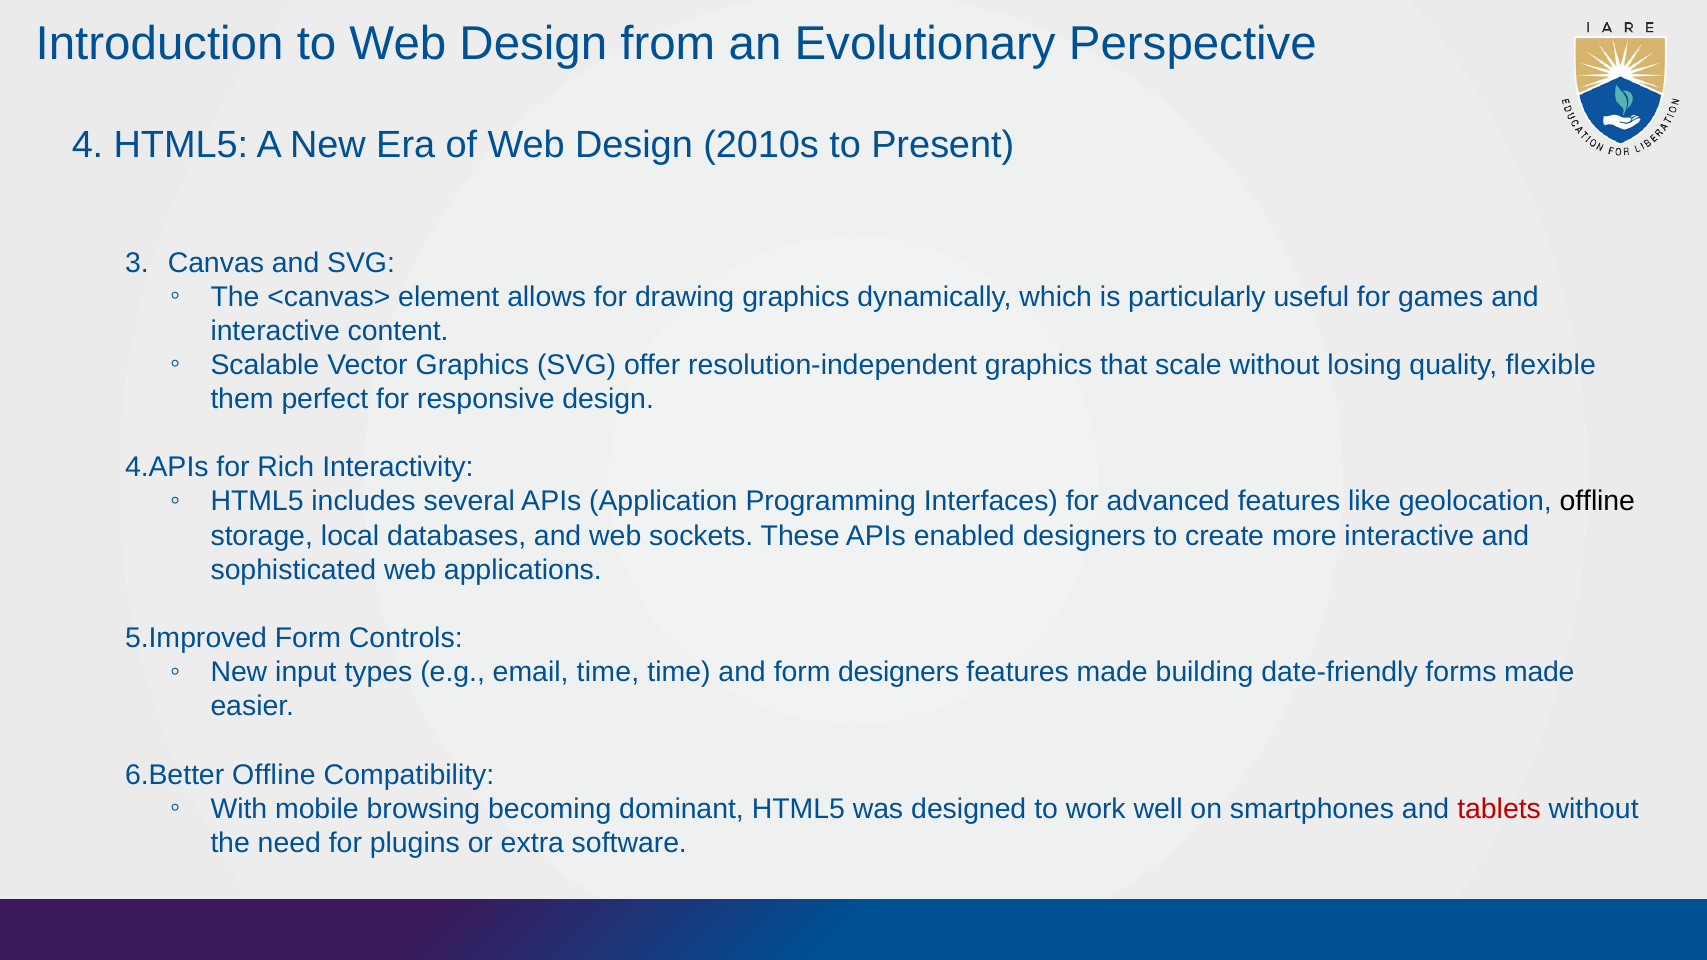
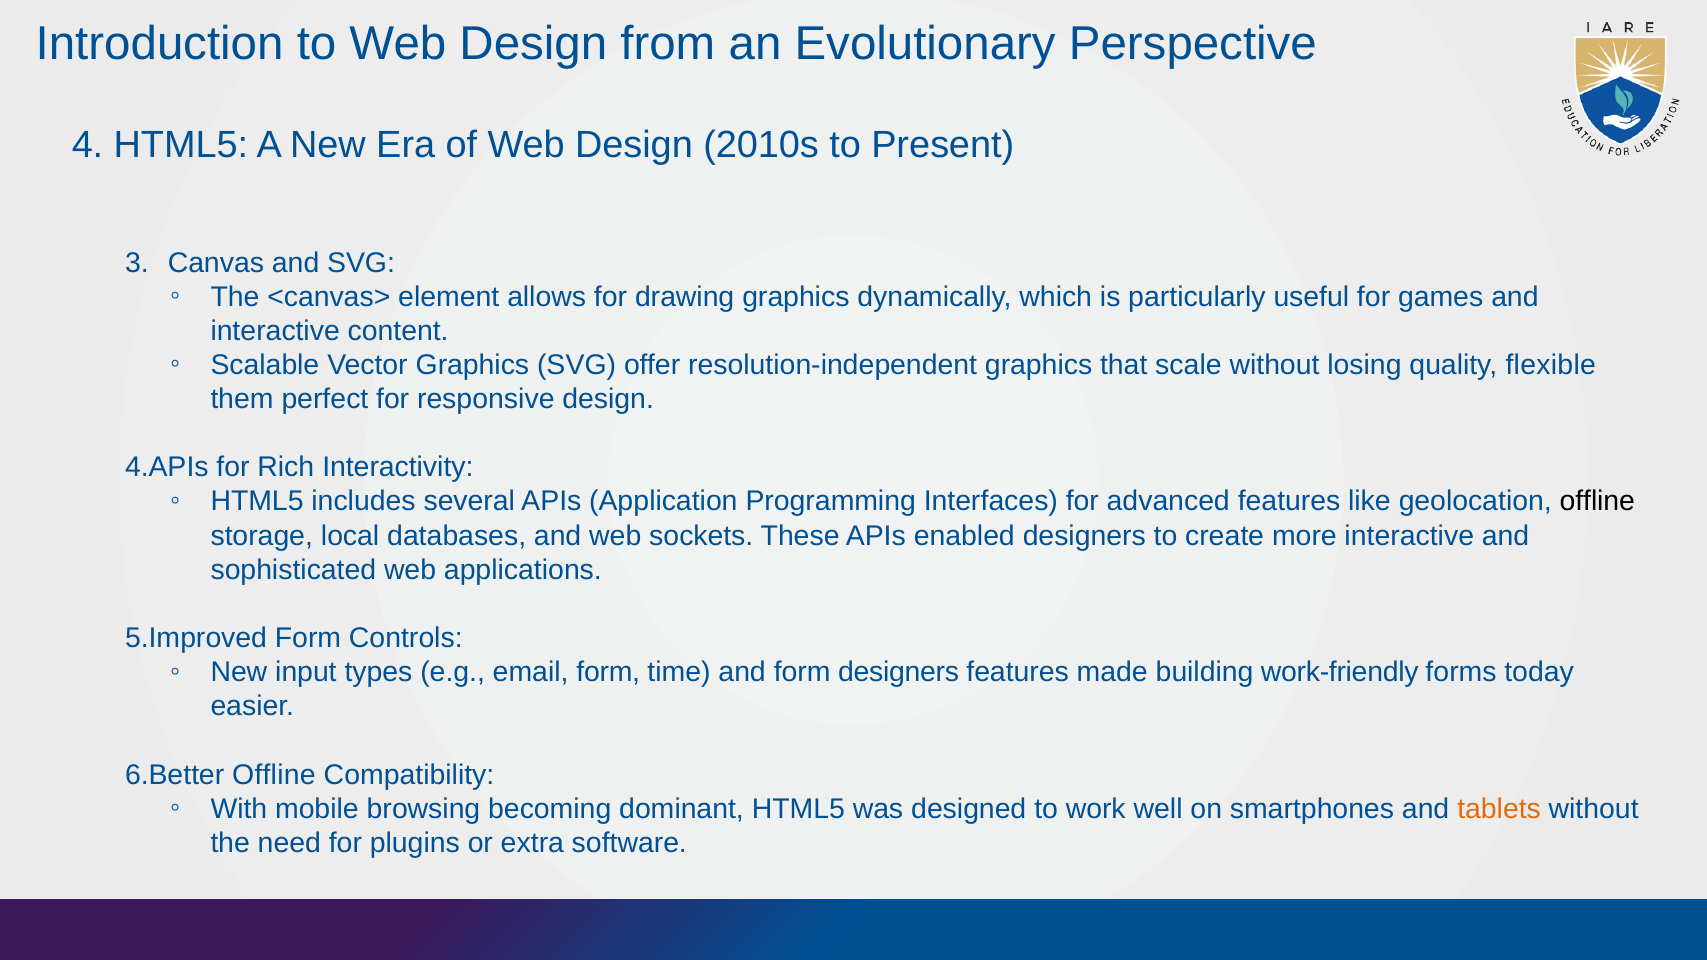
email time: time -> form
date-friendly: date-friendly -> work-friendly
forms made: made -> today
tablets colour: red -> orange
